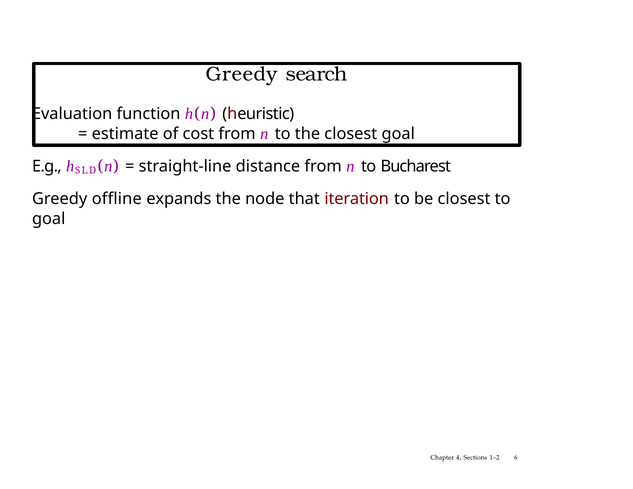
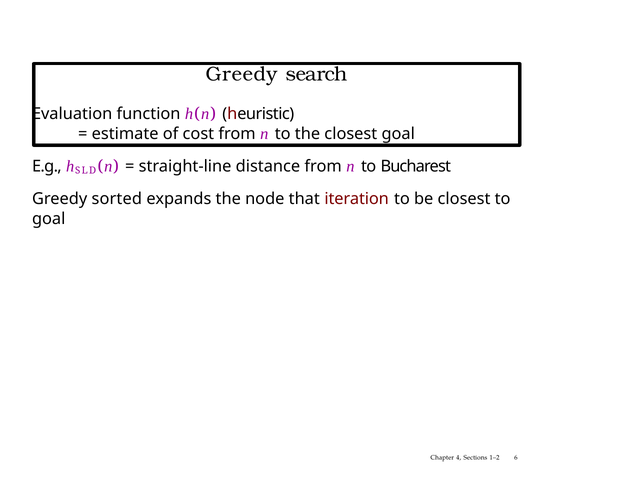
offline: offline -> sorted
